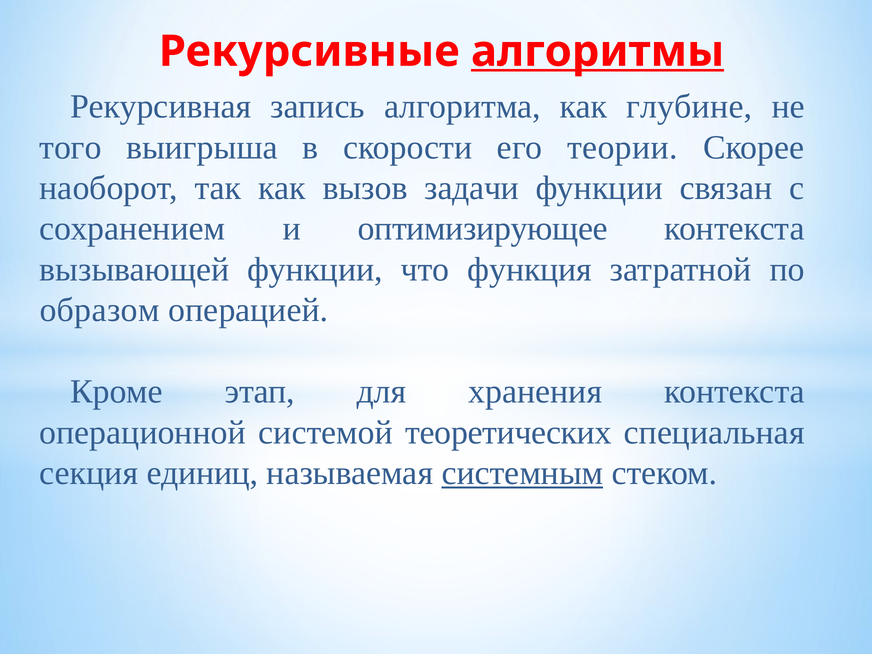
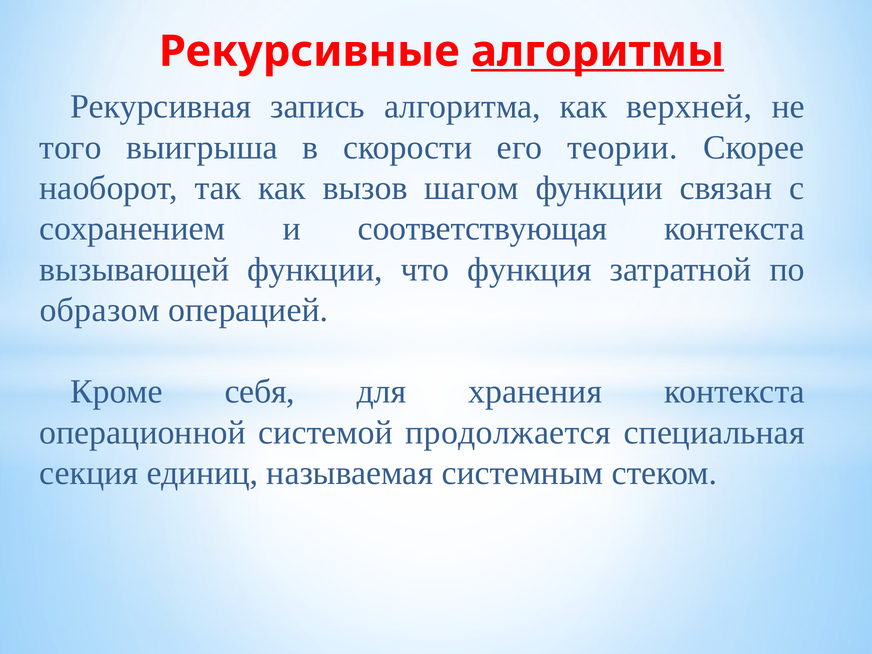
глубине: глубине -> верхней
задачи: задачи -> шагом
оптимизирующее: оптимизирующее -> соответствующая
этап: этап -> себя
теоретических: теоретических -> продолжается
системным underline: present -> none
